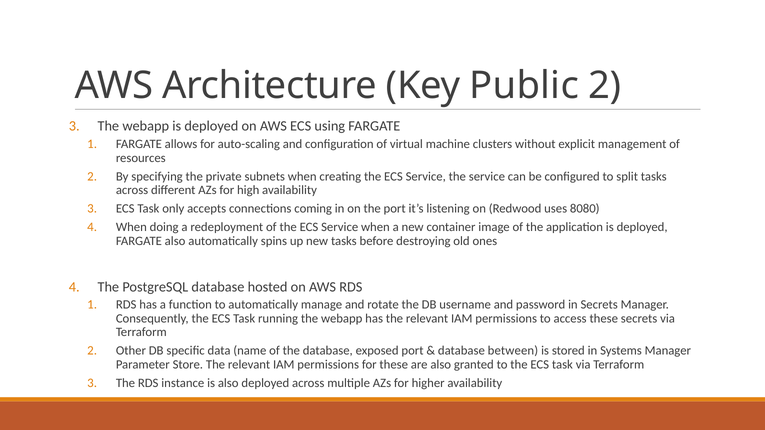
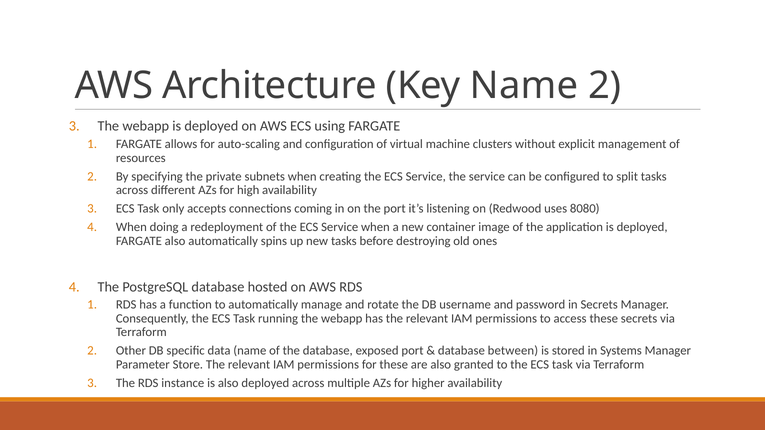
Key Public: Public -> Name
